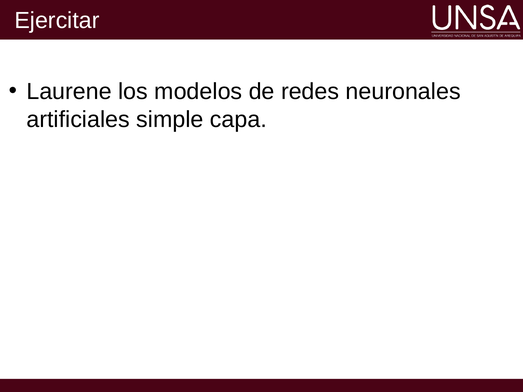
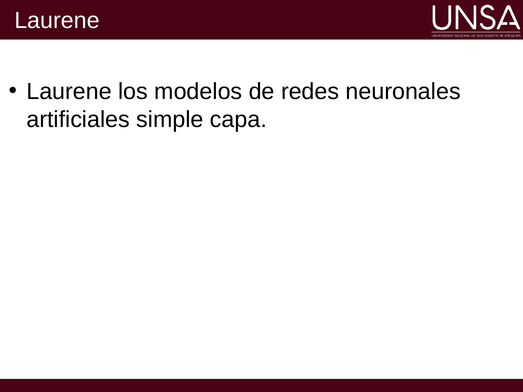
Ejercitar at (57, 20): Ejercitar -> Laurene
